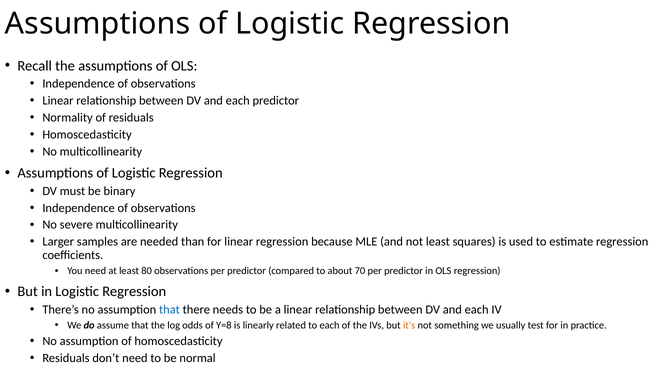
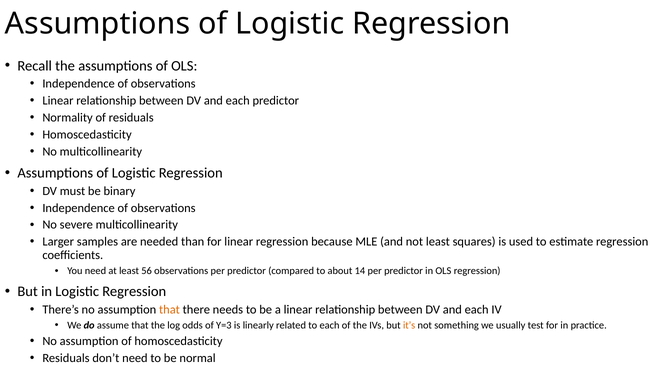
80: 80 -> 56
70: 70 -> 14
that at (169, 310) colour: blue -> orange
Y=8: Y=8 -> Y=3
